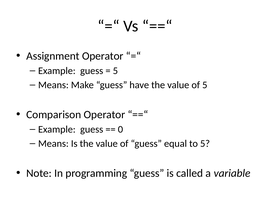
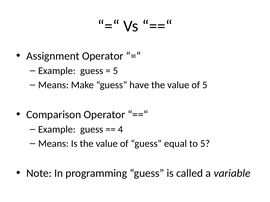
0: 0 -> 4
